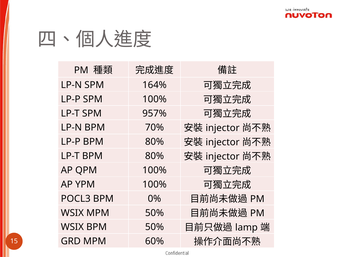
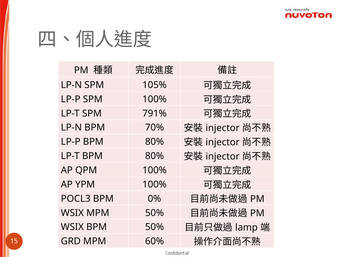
164%: 164% -> 105%
957%: 957% -> 791%
